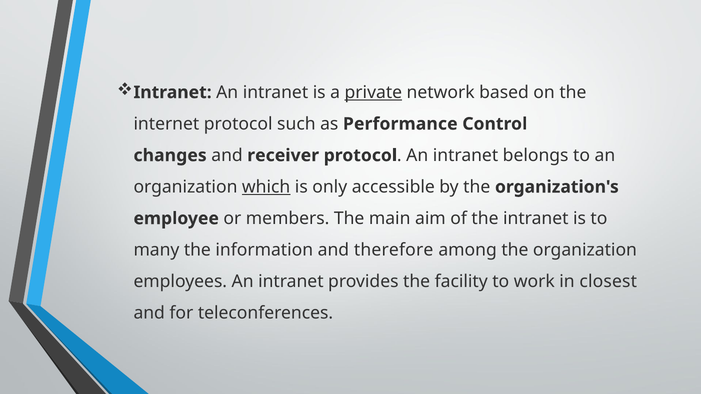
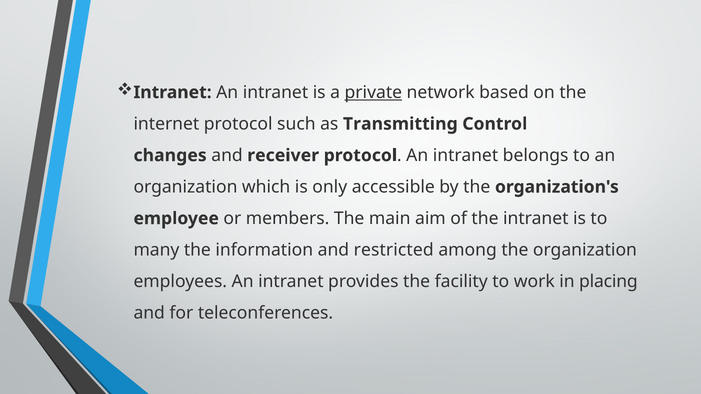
Performance: Performance -> Transmitting
which underline: present -> none
therefore: therefore -> restricted
closest: closest -> placing
